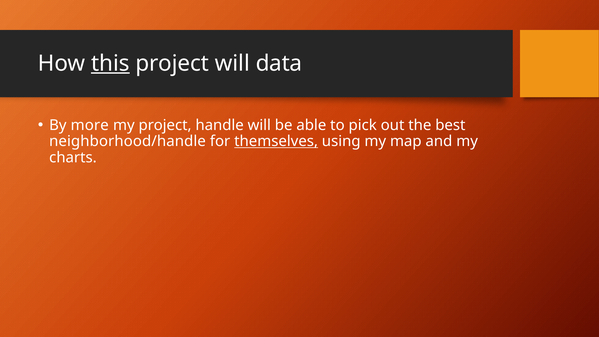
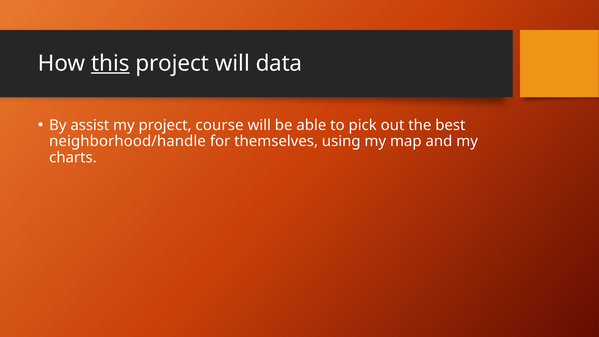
more: more -> assist
handle: handle -> course
themselves underline: present -> none
